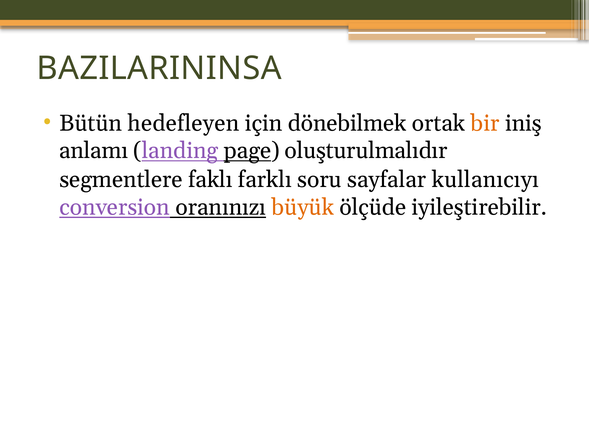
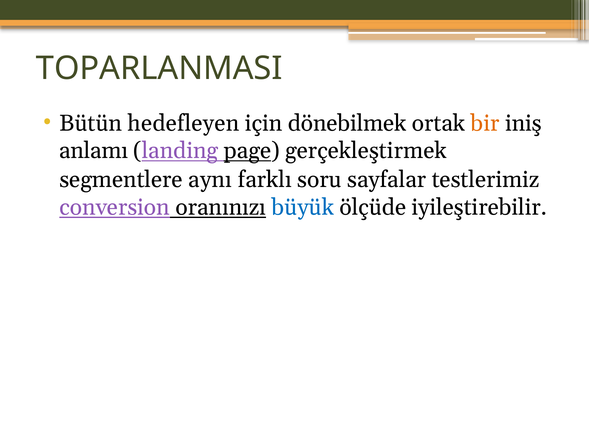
BAZILARININSA: BAZILARININSA -> TOPARLANMASI
oluşturulmalıdır: oluşturulmalıdır -> gerçekleştirmek
faklı: faklı -> aynı
kullanıcıyı: kullanıcıyı -> testlerimiz
büyük colour: orange -> blue
